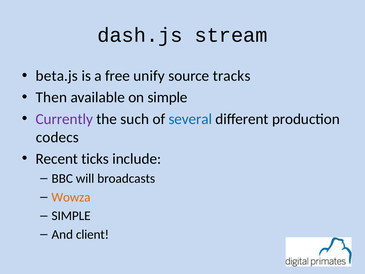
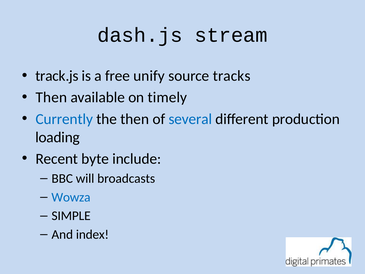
beta.js: beta.js -> track.js
on simple: simple -> timely
Currently colour: purple -> blue
the such: such -> then
codecs: codecs -> loading
ticks: ticks -> byte
Wowza colour: orange -> blue
client: client -> index
